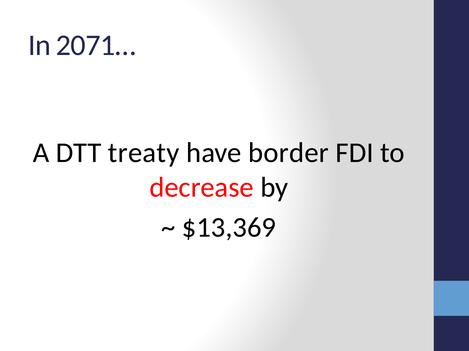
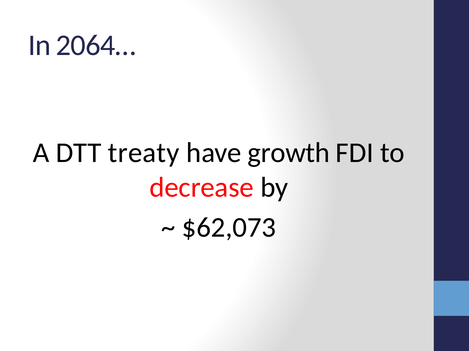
2071…: 2071… -> 2064…
border: border -> growth
$13,369: $13,369 -> $62,073
